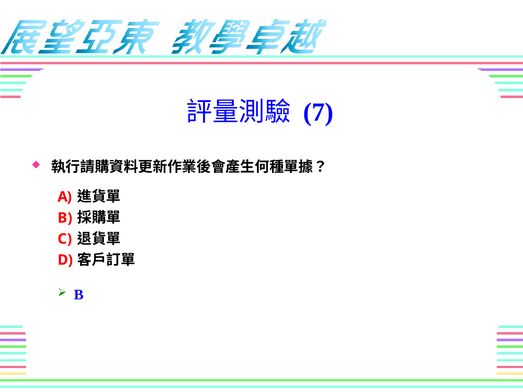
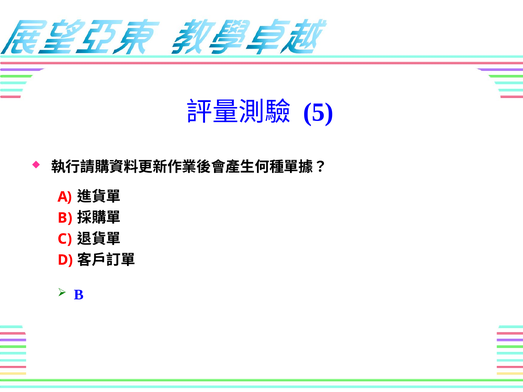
7: 7 -> 5
